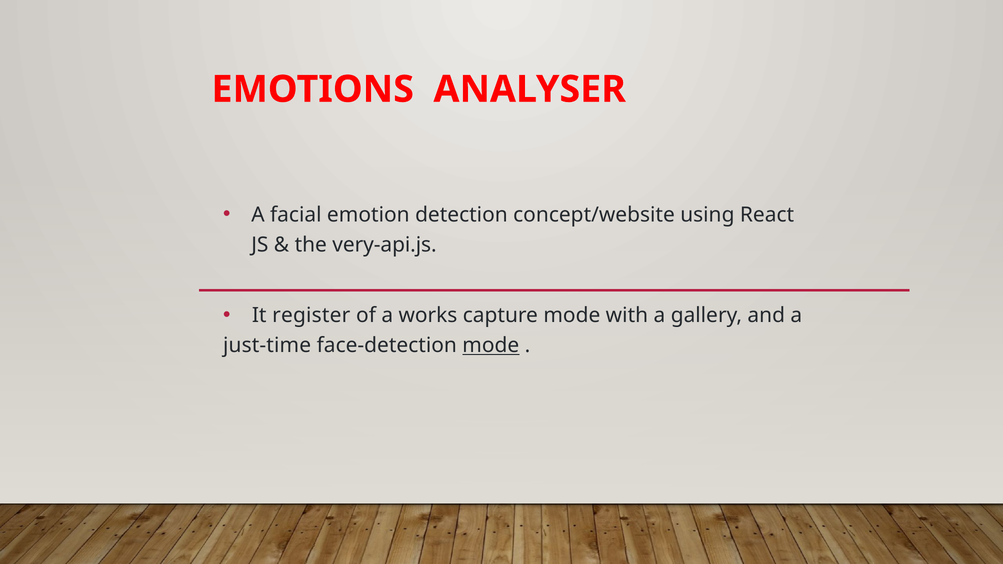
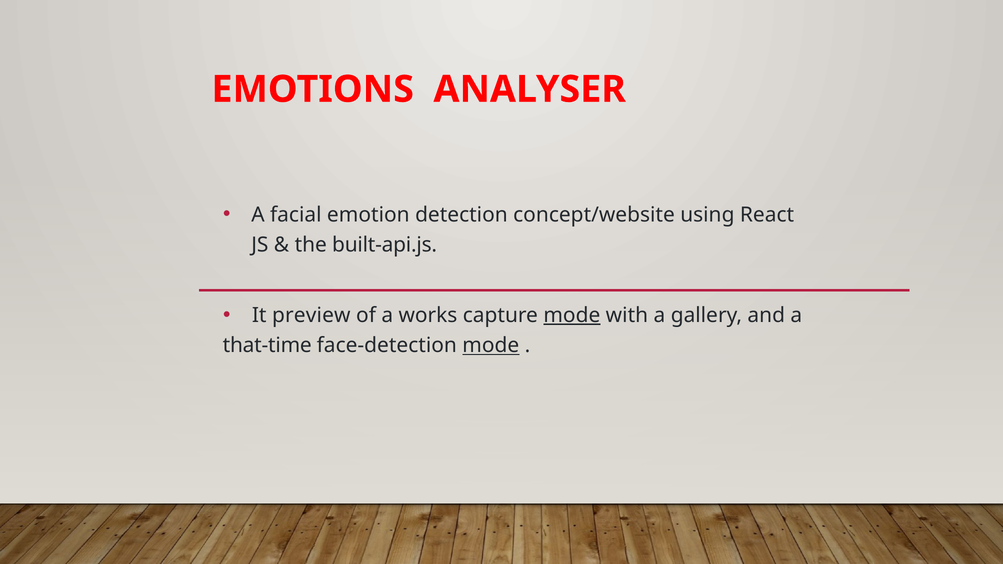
very-api.js: very-api.js -> built-api.js
register: register -> preview
mode at (572, 315) underline: none -> present
just-time: just-time -> that-time
